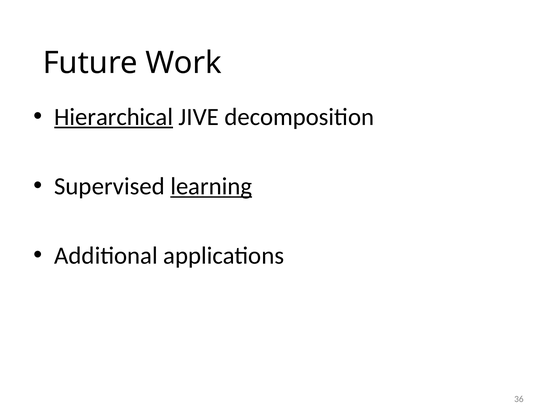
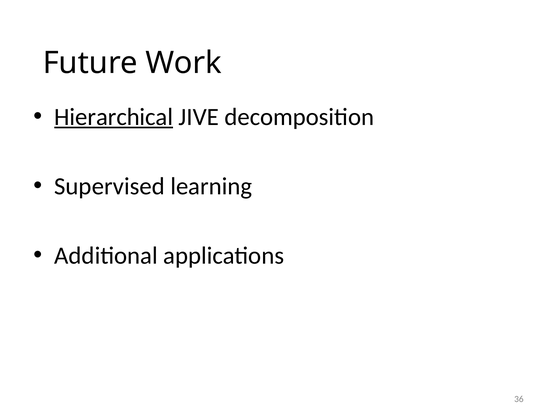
learning underline: present -> none
